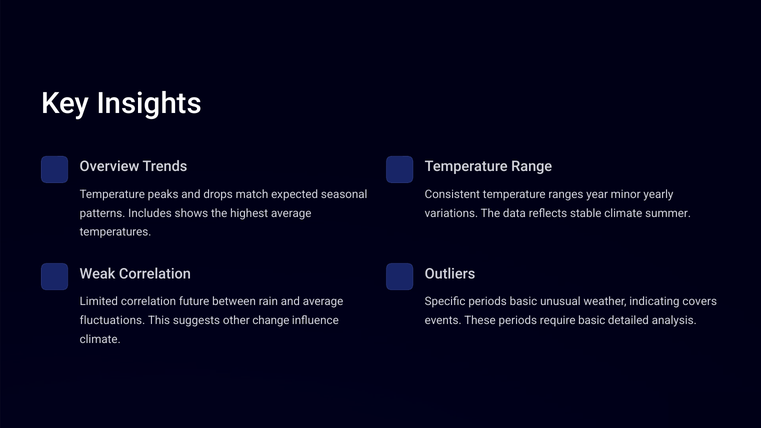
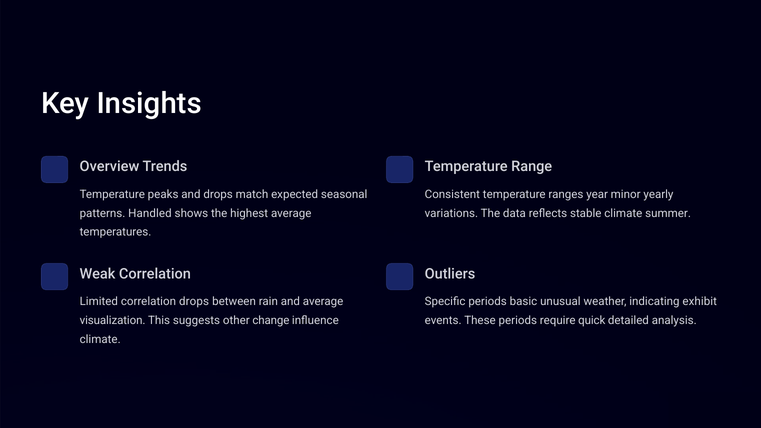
Includes: Includes -> Handled
correlation future: future -> drops
covers: covers -> exhibit
fluctuations: fluctuations -> visualization
require basic: basic -> quick
